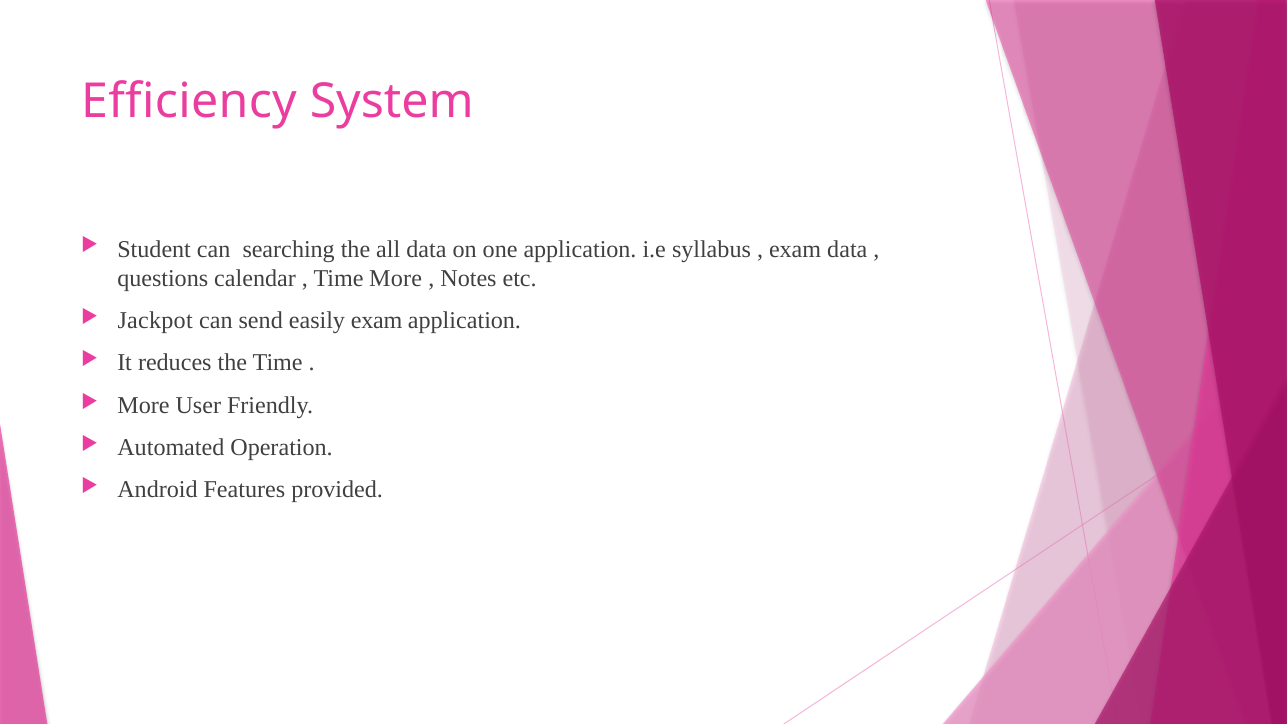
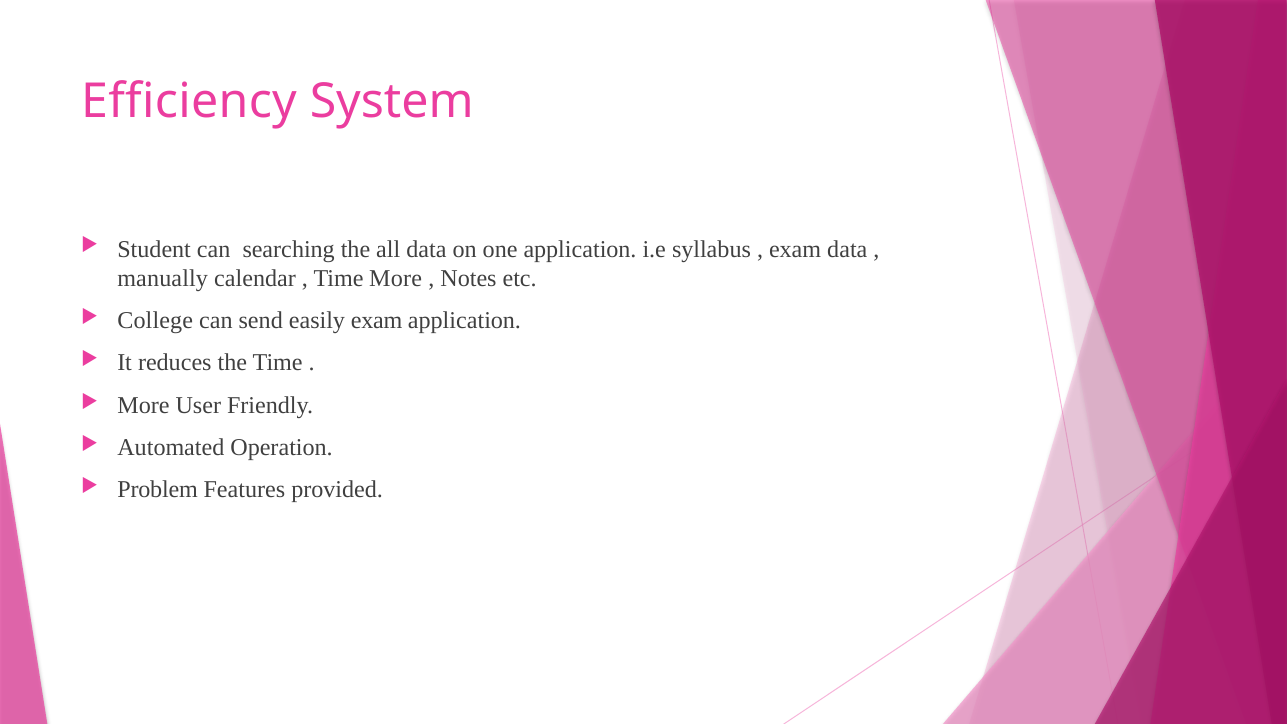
questions: questions -> manually
Jackpot: Jackpot -> College
Android: Android -> Problem
